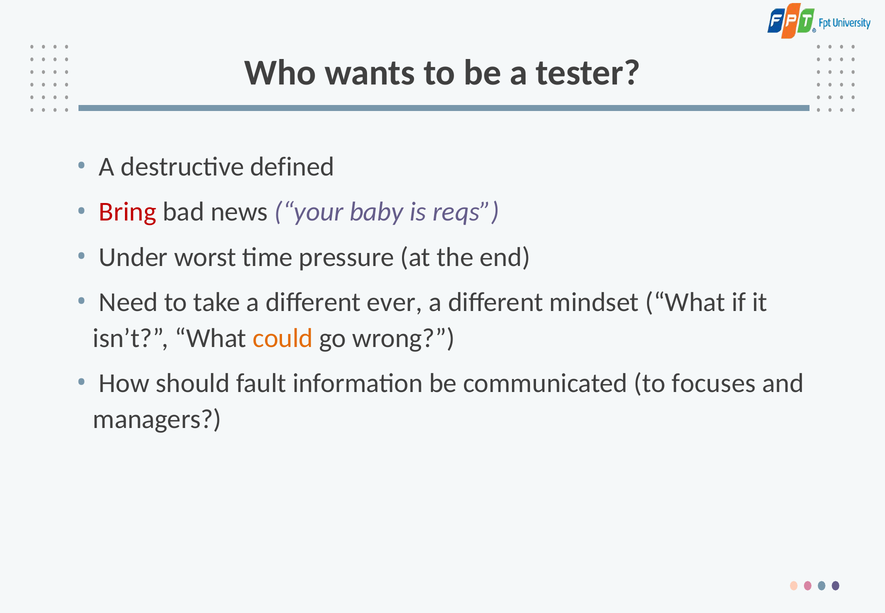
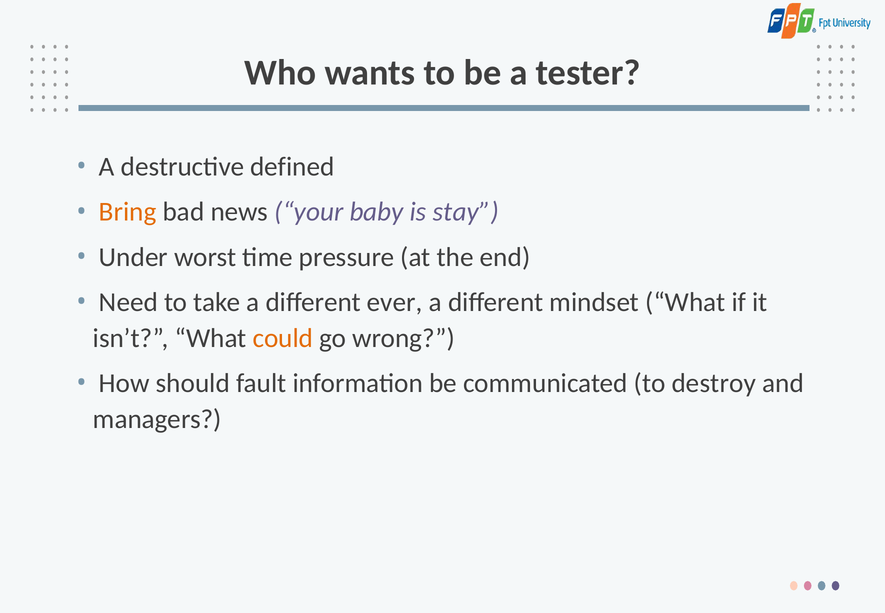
Bring colour: red -> orange
reqs: reqs -> stay
focuses: focuses -> destroy
